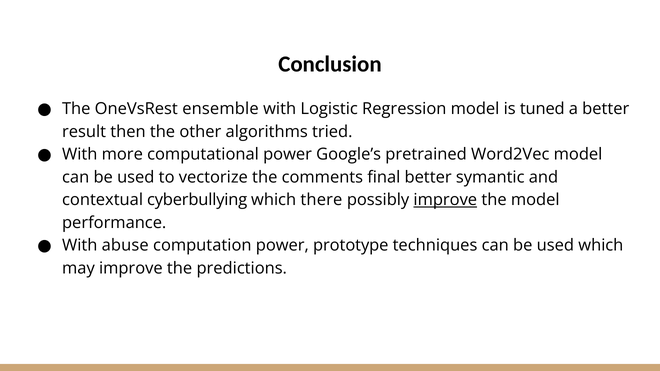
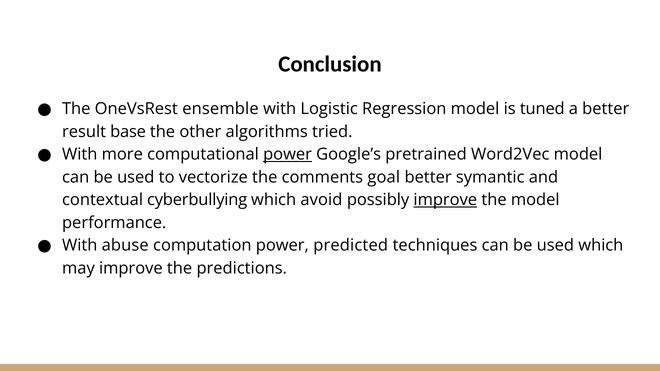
then: then -> base
power at (288, 155) underline: none -> present
final: final -> goal
there: there -> avoid
prototype: prototype -> predicted
